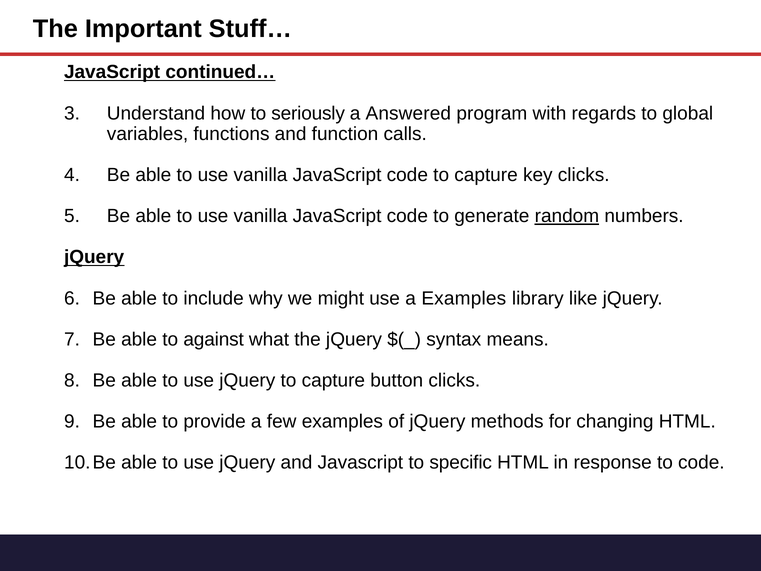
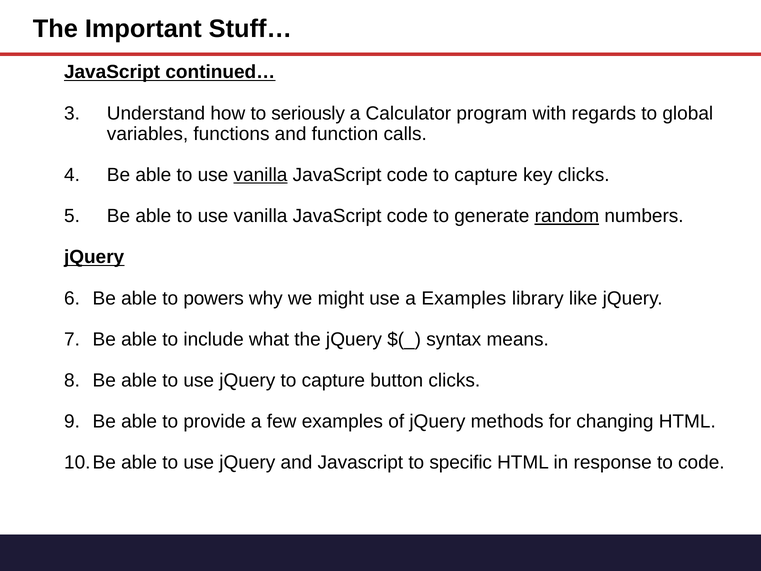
Answered: Answered -> Calculator
vanilla at (260, 175) underline: none -> present
include: include -> powers
against: against -> include
